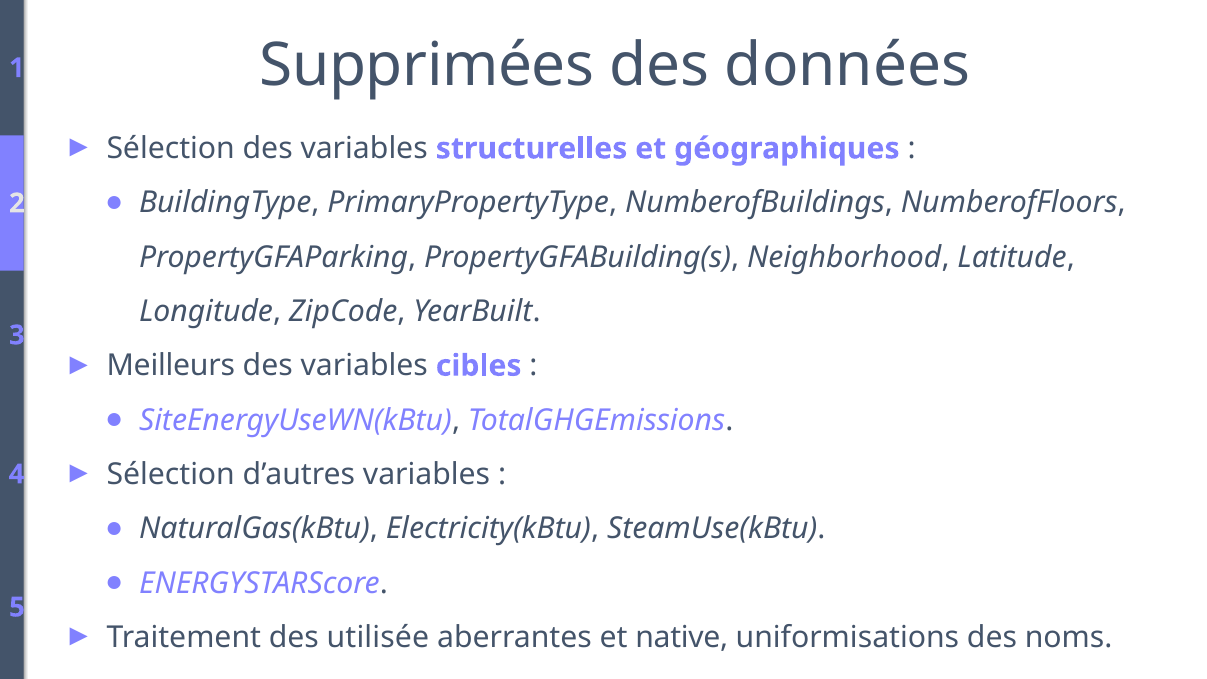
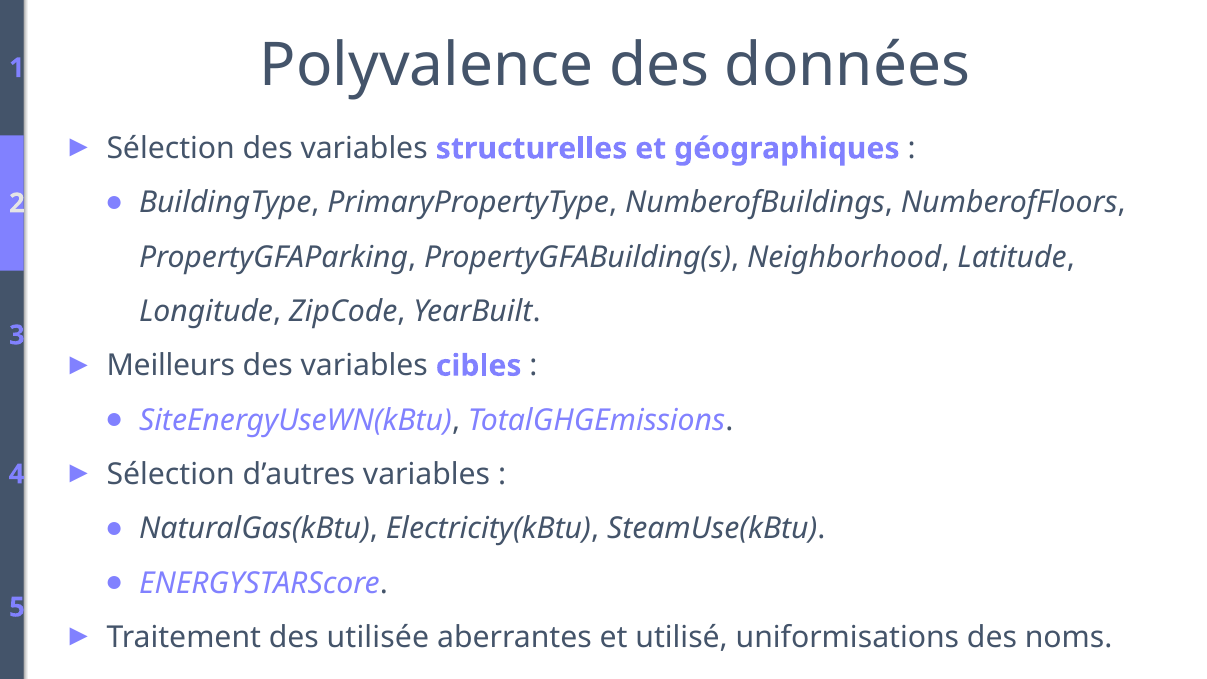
Supprimées: Supprimées -> Polyvalence
native: native -> utilisé
